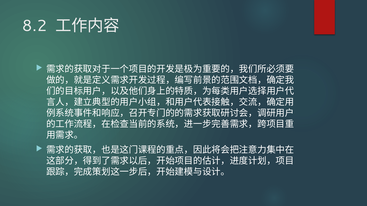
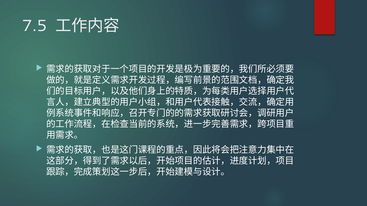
8.2: 8.2 -> 7.5
